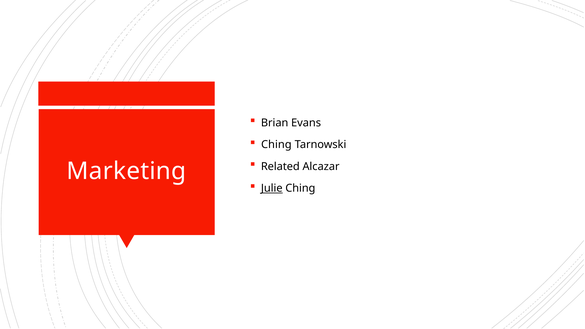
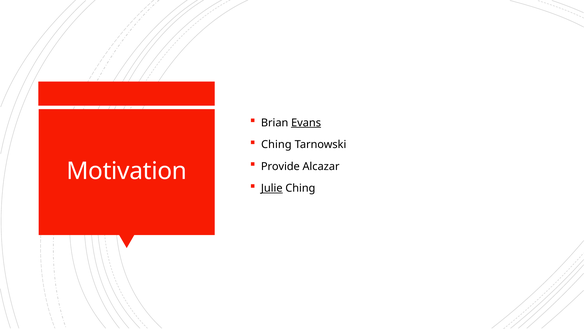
Evans underline: none -> present
Related: Related -> Provide
Marketing: Marketing -> Motivation
